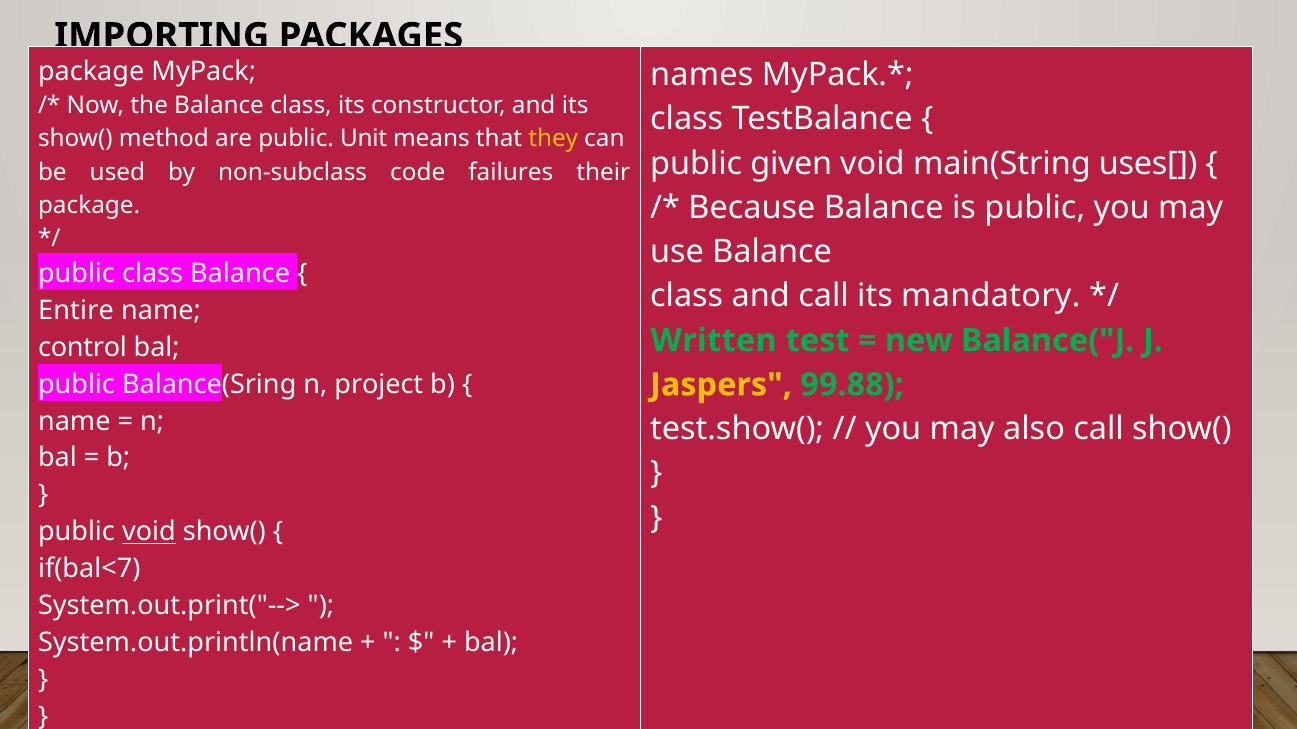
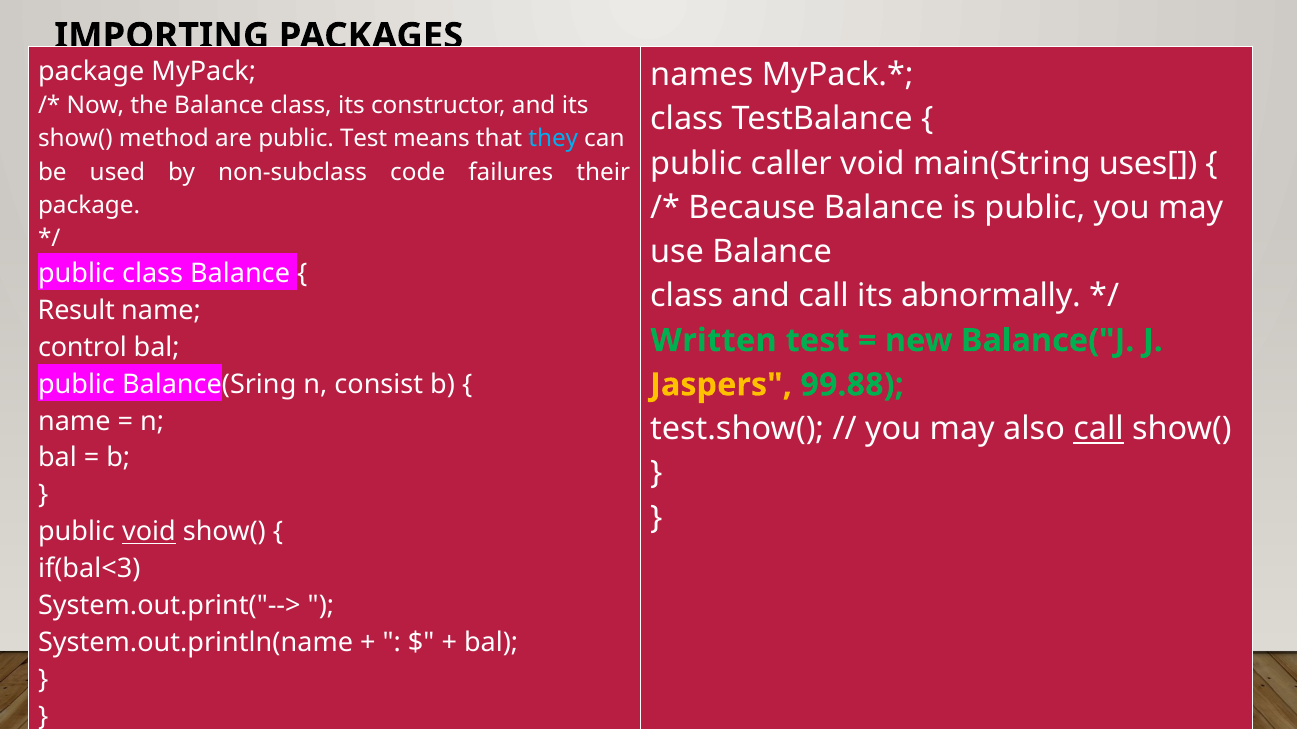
public Unit: Unit -> Test
they colour: yellow -> light blue
given: given -> caller
mandatory: mandatory -> abnormally
Entire: Entire -> Result
project: project -> consist
call at (1099, 429) underline: none -> present
if(bal<7: if(bal<7 -> if(bal<3
